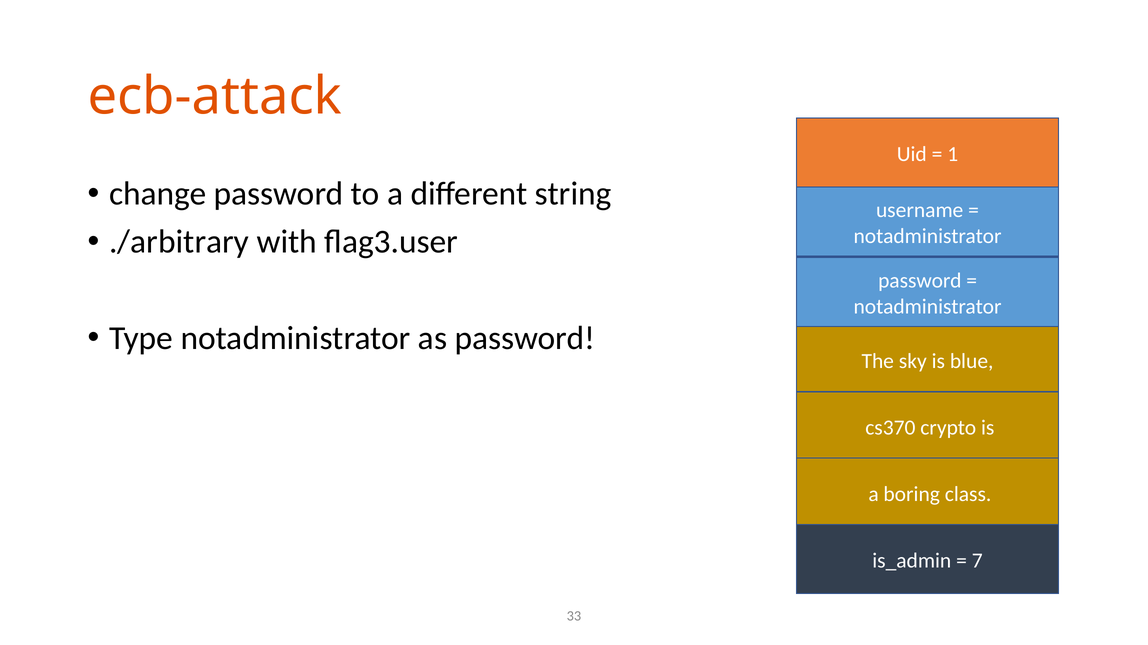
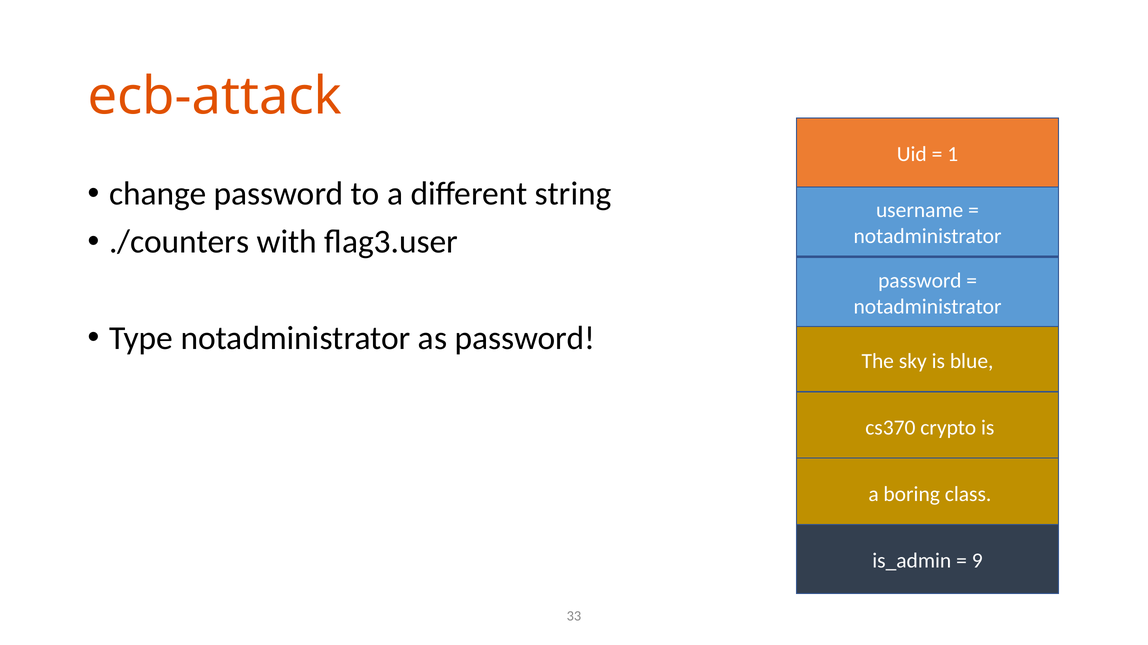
./arbitrary: ./arbitrary -> ./counters
7: 7 -> 9
